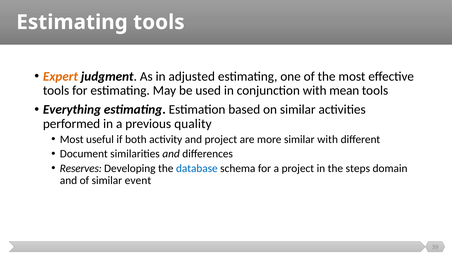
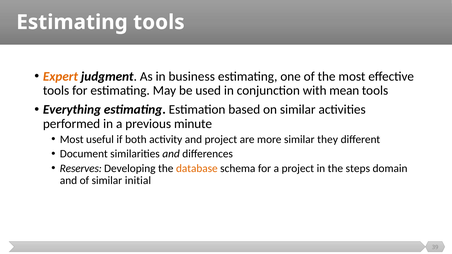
adjusted: adjusted -> business
quality: quality -> minute
similar with: with -> they
database colour: blue -> orange
event: event -> initial
